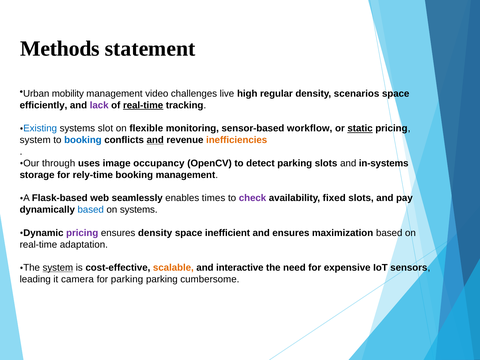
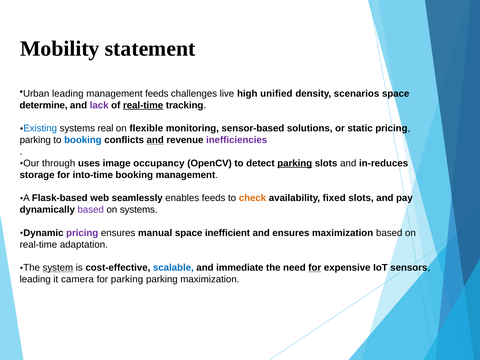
Methods: Methods -> Mobility
Urban mobility: mobility -> leading
management video: video -> feeds
regular: regular -> unified
efficiently: efficiently -> determine
slot: slot -> real
workflow: workflow -> solutions
static underline: present -> none
system at (35, 140): system -> parking
inefficiencies colour: orange -> purple
parking at (295, 163) underline: none -> present
in-systems: in-systems -> in-reduces
rely-time: rely-time -> into-time
enables times: times -> feeds
check colour: purple -> orange
based at (91, 210) colour: blue -> purple
ensures density: density -> manual
scalable colour: orange -> blue
interactive: interactive -> immediate
for at (315, 268) underline: none -> present
parking cumbersome: cumbersome -> maximization
